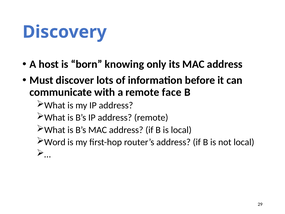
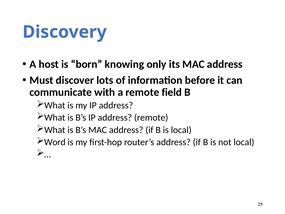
face: face -> field
